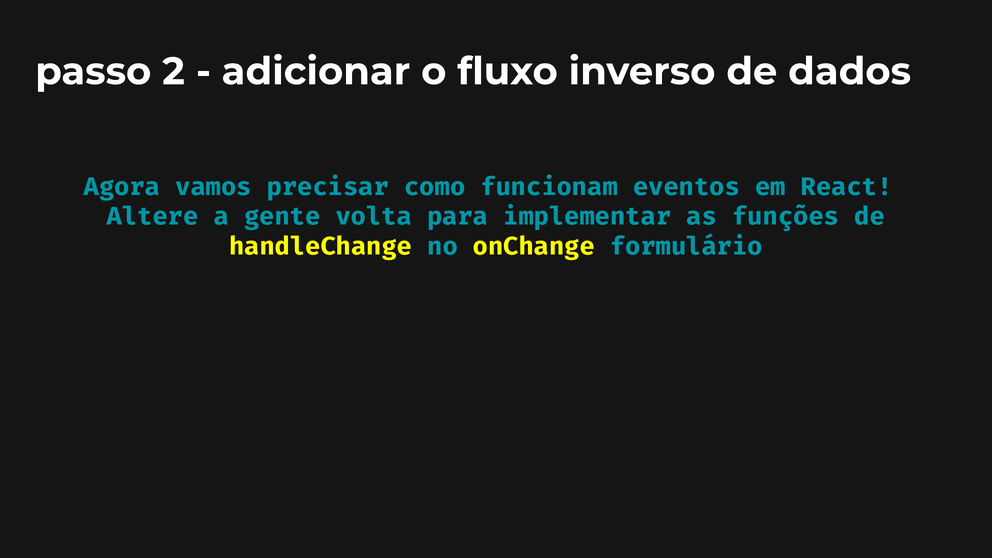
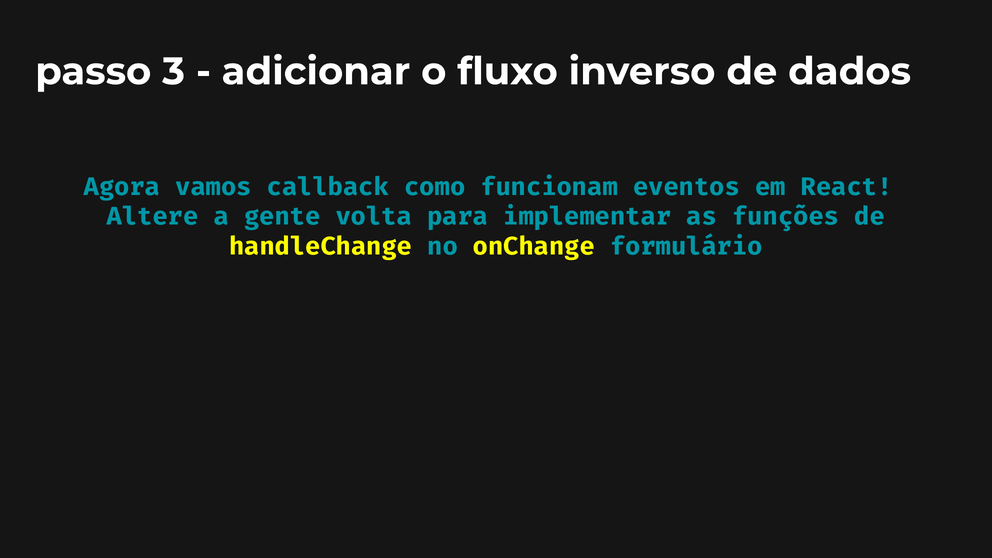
2: 2 -> 3
precisar: precisar -> callback
